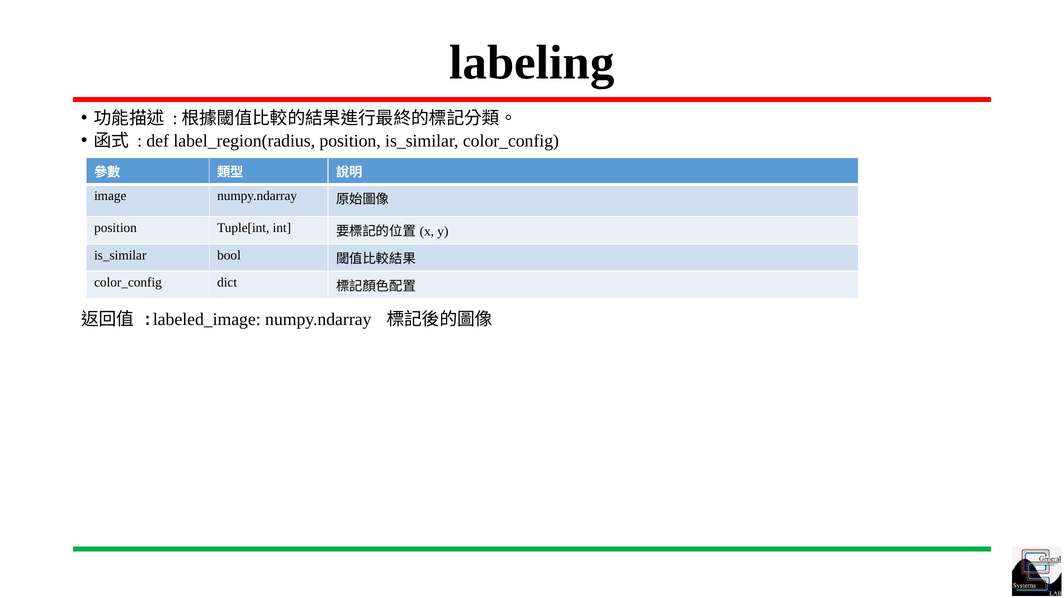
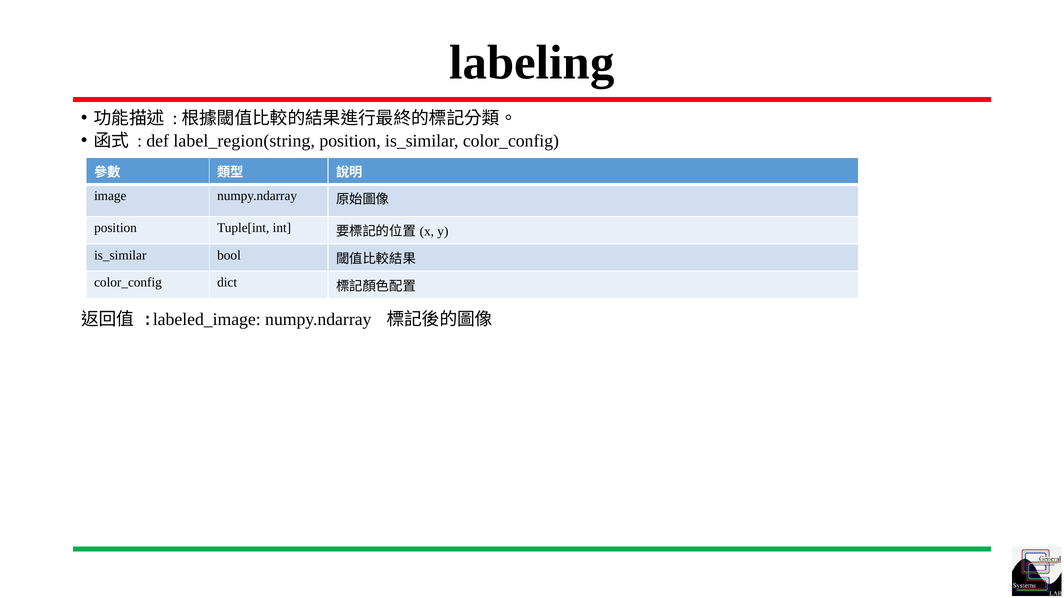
label_region(radius: label_region(radius -> label_region(string
